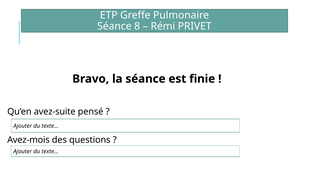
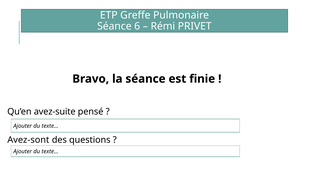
8: 8 -> 6
Avez-mois: Avez-mois -> Avez-sont
